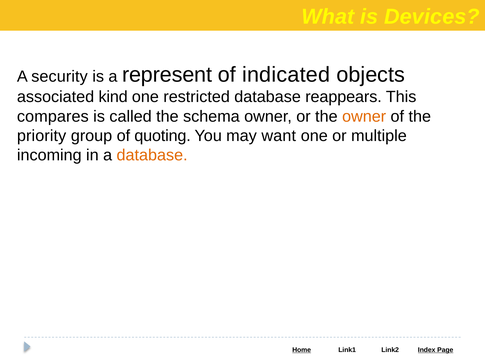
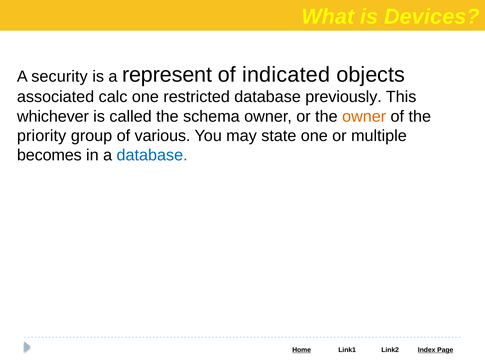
kind: kind -> calc
reappears: reappears -> previously
compares: compares -> whichever
quoting: quoting -> various
want: want -> state
incoming: incoming -> becomes
database at (152, 155) colour: orange -> blue
